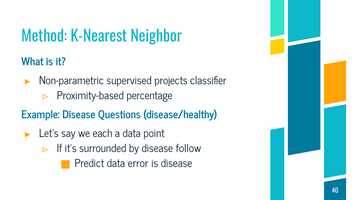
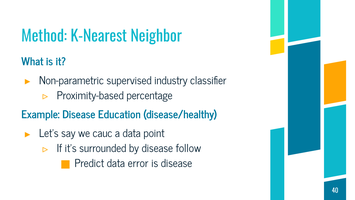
projects: projects -> industry
Questions: Questions -> Education
each: each -> cauc
